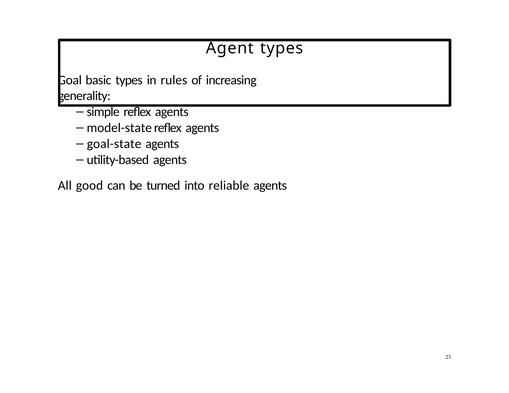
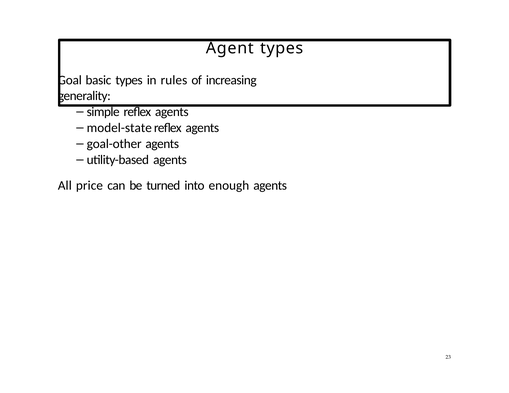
goal-state: goal-state -> goal-other
good: good -> price
reliable: reliable -> enough
